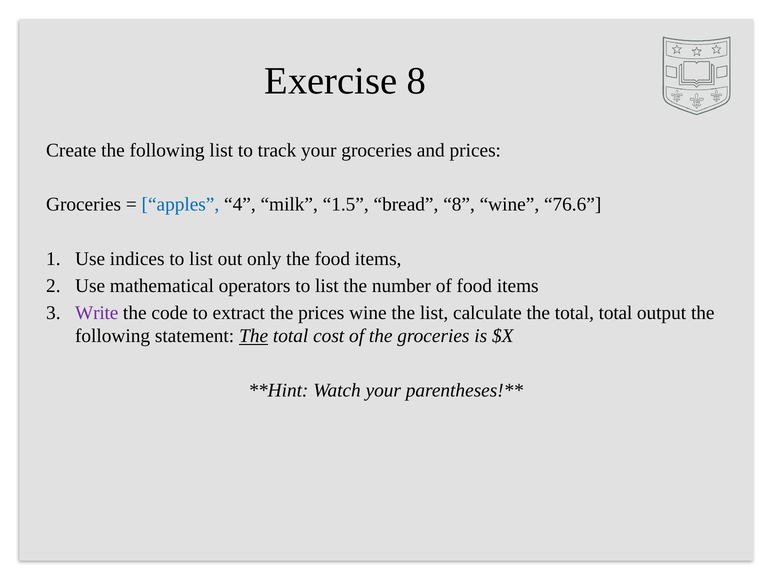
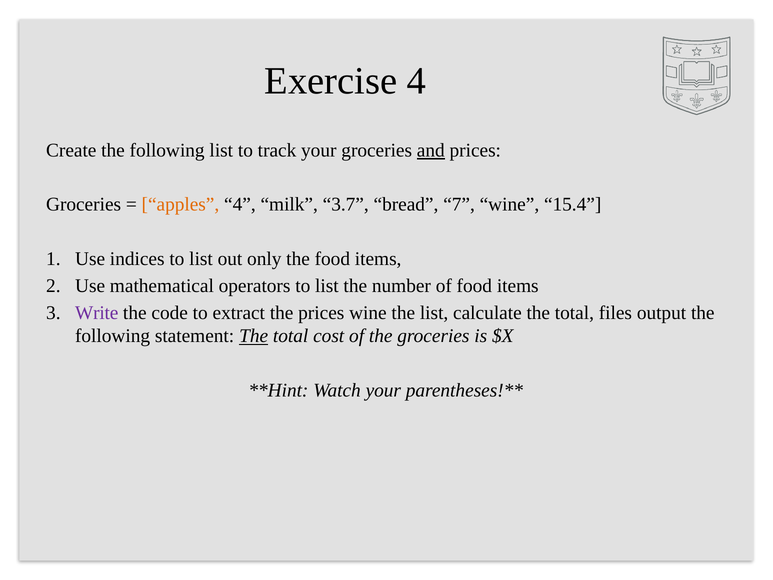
Exercise 8: 8 -> 4
and underline: none -> present
apples colour: blue -> orange
1.5: 1.5 -> 3.7
bread 8: 8 -> 7
76.6: 76.6 -> 15.4
total total: total -> files
